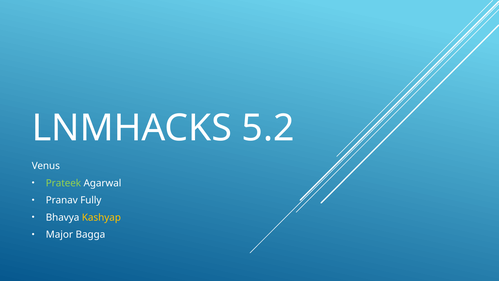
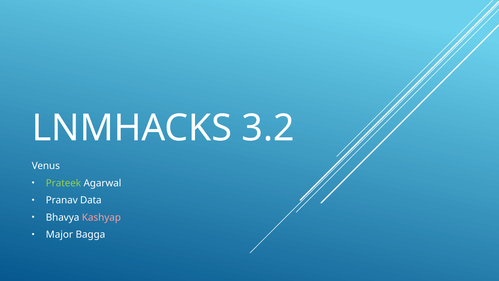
5.2: 5.2 -> 3.2
Fully: Fully -> Data
Kashyap colour: yellow -> pink
